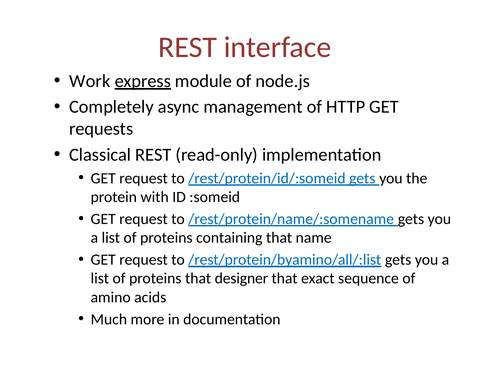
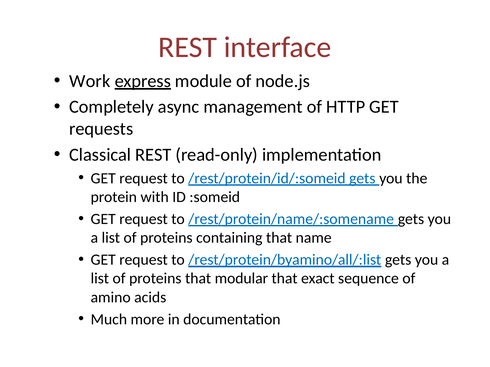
designer: designer -> modular
